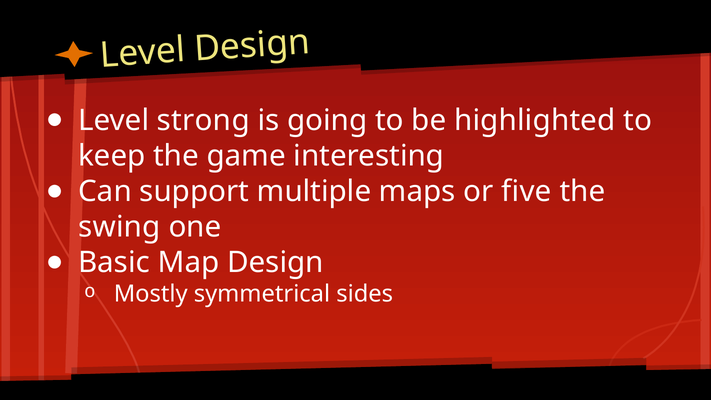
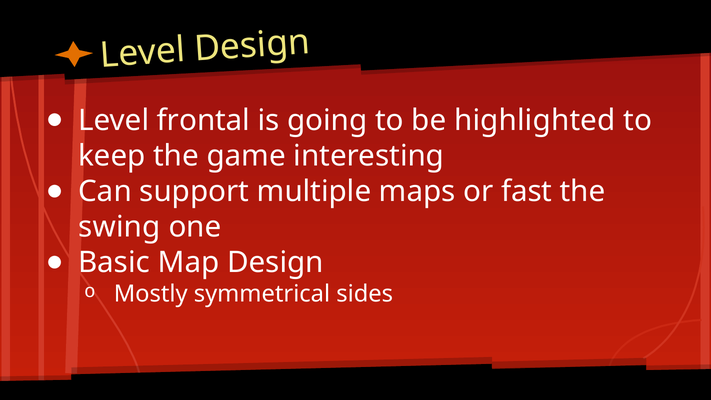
strong: strong -> frontal
five: five -> fast
